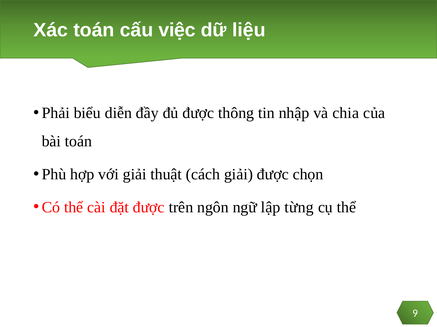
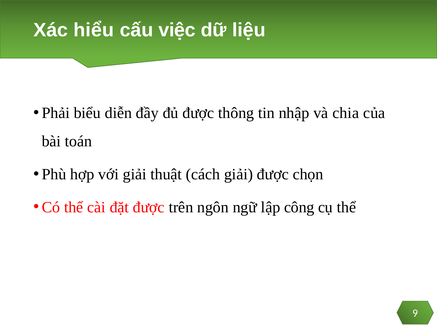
Xác toán: toán -> hiểu
từng: từng -> công
